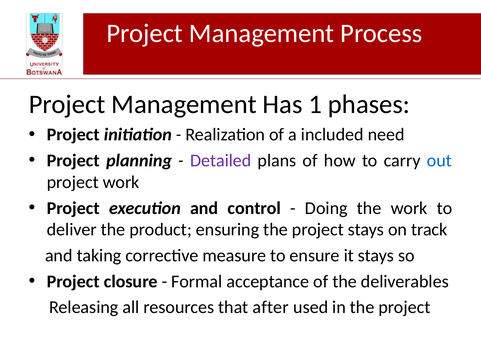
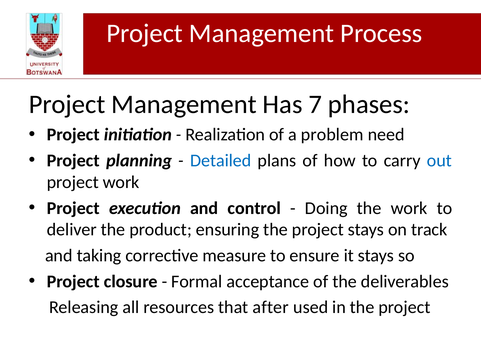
1: 1 -> 7
included: included -> problem
Detailed colour: purple -> blue
